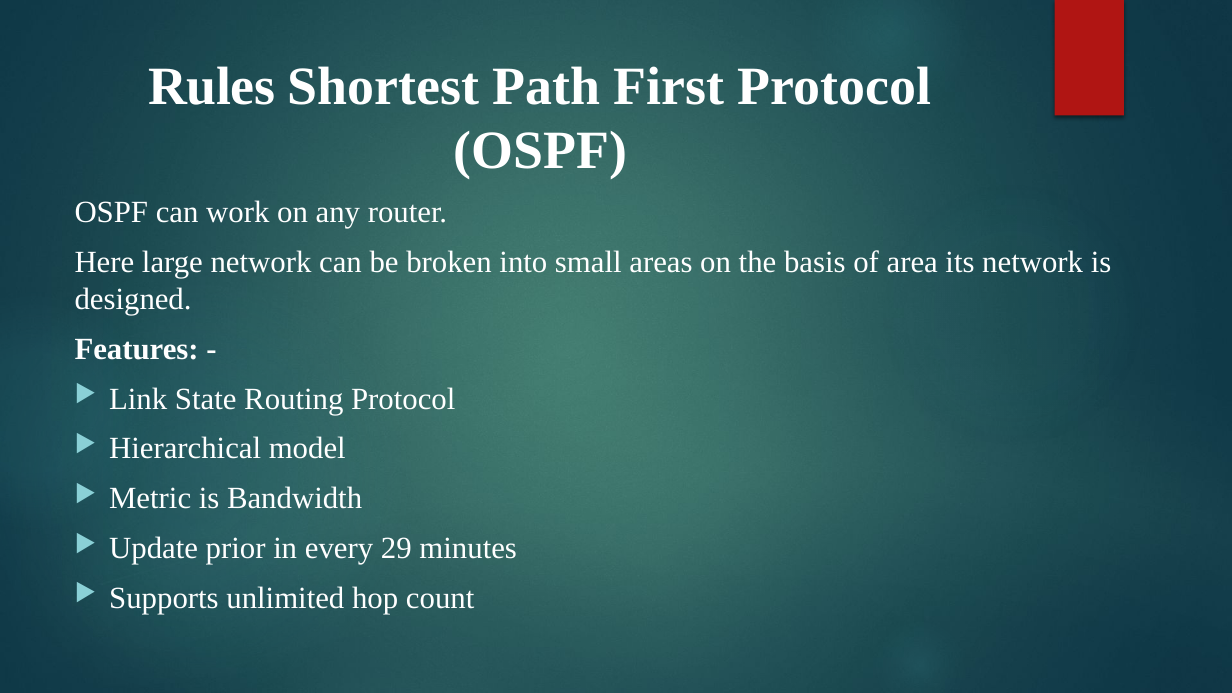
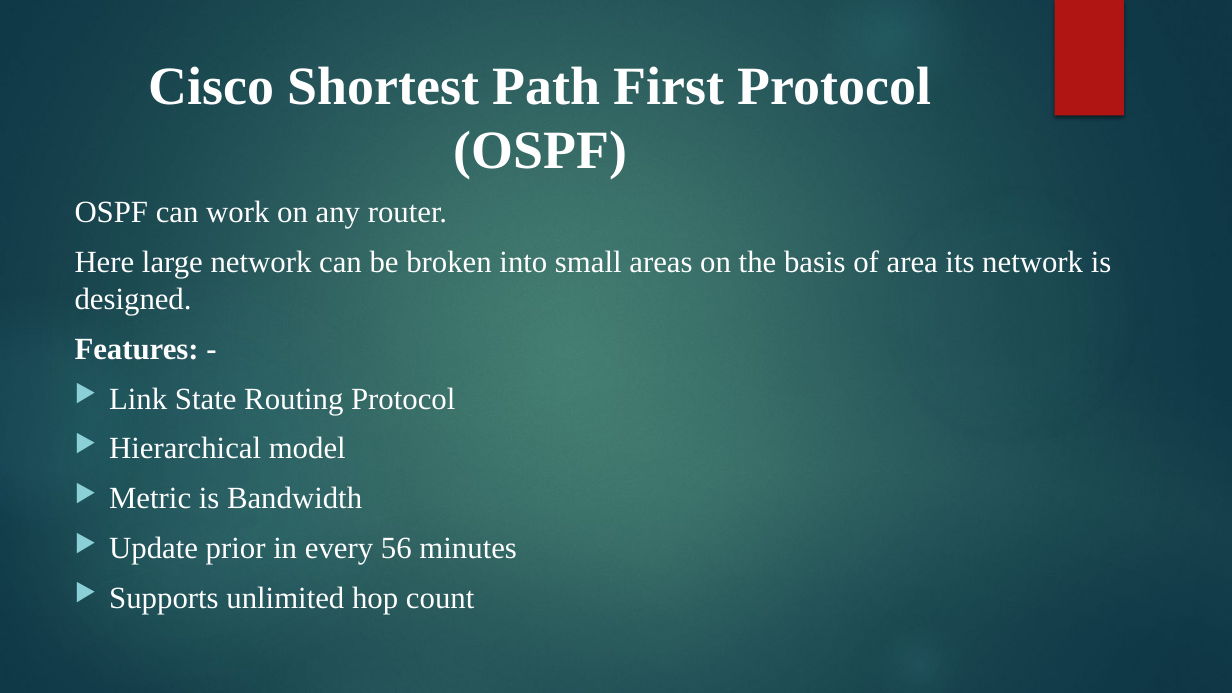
Rules: Rules -> Cisco
29: 29 -> 56
